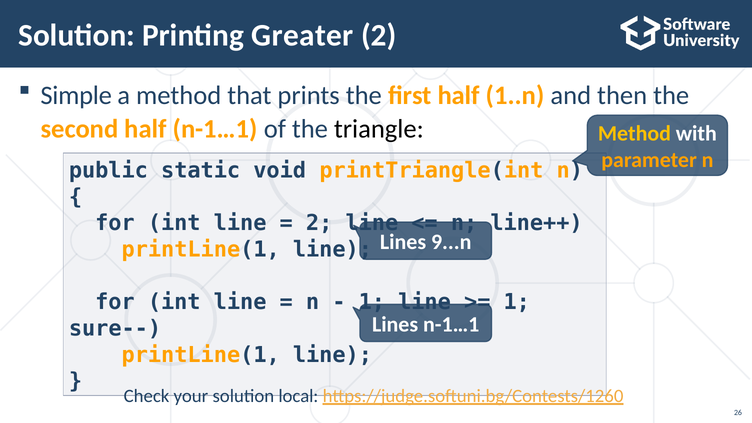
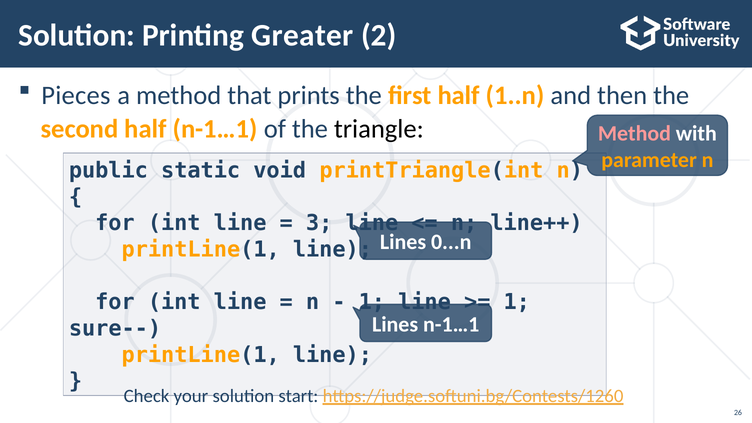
Simple: Simple -> Pieces
Method at (634, 134) colour: yellow -> pink
2 at (319, 223): 2 -> 3
9...n: 9...n -> 0...n
local: local -> start
